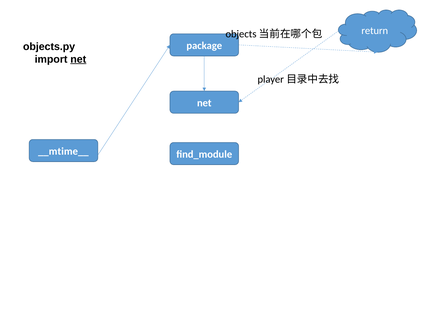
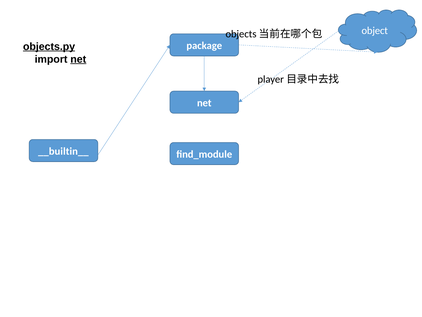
return: return -> object
objects.py underline: none -> present
__mtime__: __mtime__ -> __builtin__
